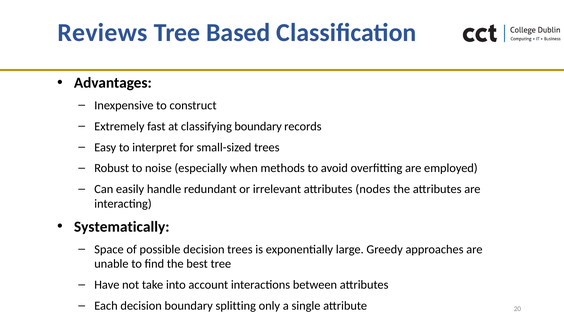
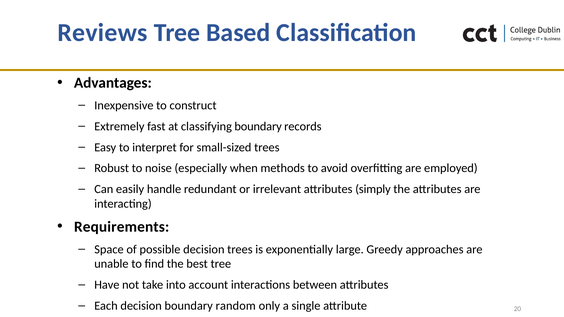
nodes: nodes -> simply
Systematically: Systematically -> Requirements
splitting: splitting -> random
